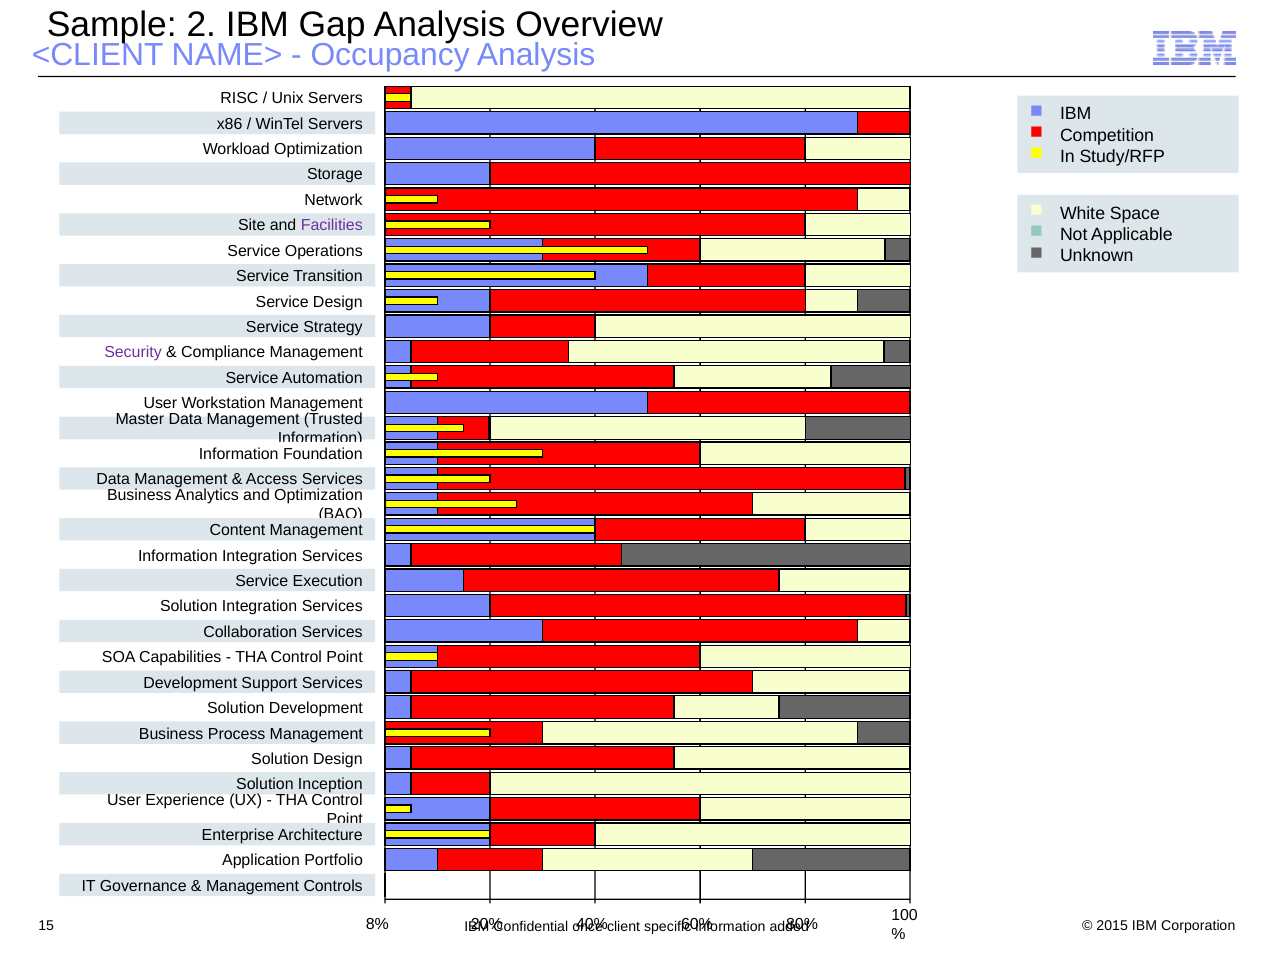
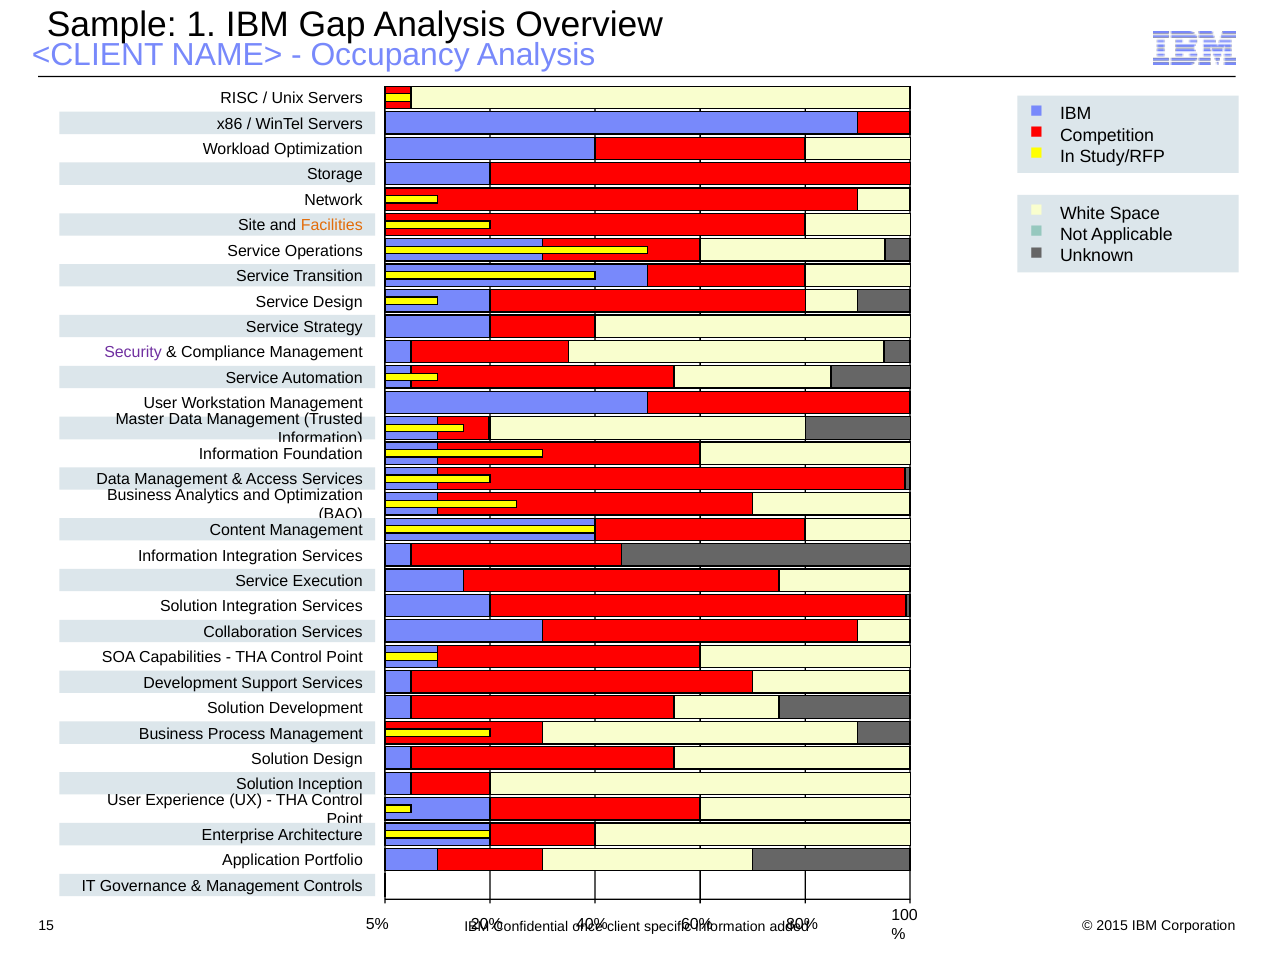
2: 2 -> 1
Facilities colour: purple -> orange
8%: 8% -> 5%
